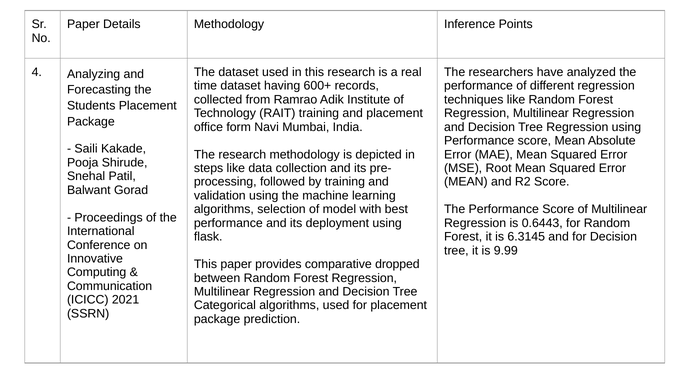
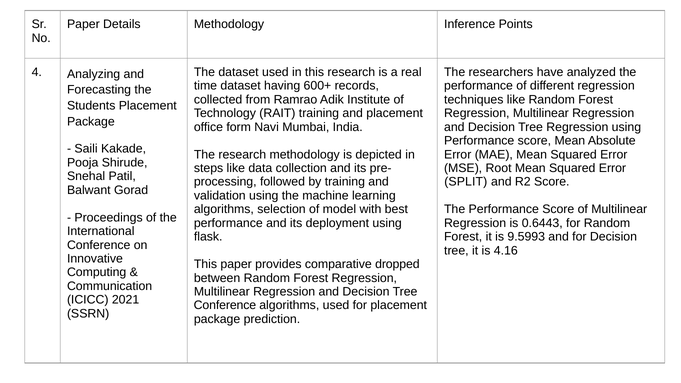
MEAN at (466, 182): MEAN -> SPLIT
6.3145: 6.3145 -> 9.5993
9.99: 9.99 -> 4.16
Categorical at (225, 305): Categorical -> Conference
